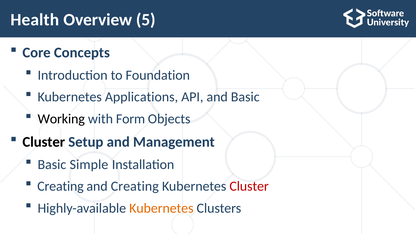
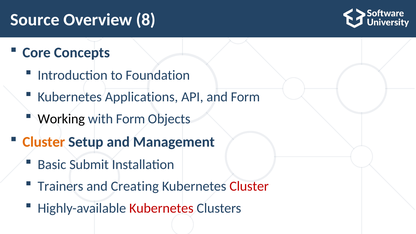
Health: Health -> Source
5: 5 -> 8
and Basic: Basic -> Form
Cluster at (44, 142) colour: black -> orange
Simple: Simple -> Submit
Creating at (61, 186): Creating -> Trainers
Kubernetes at (161, 208) colour: orange -> red
